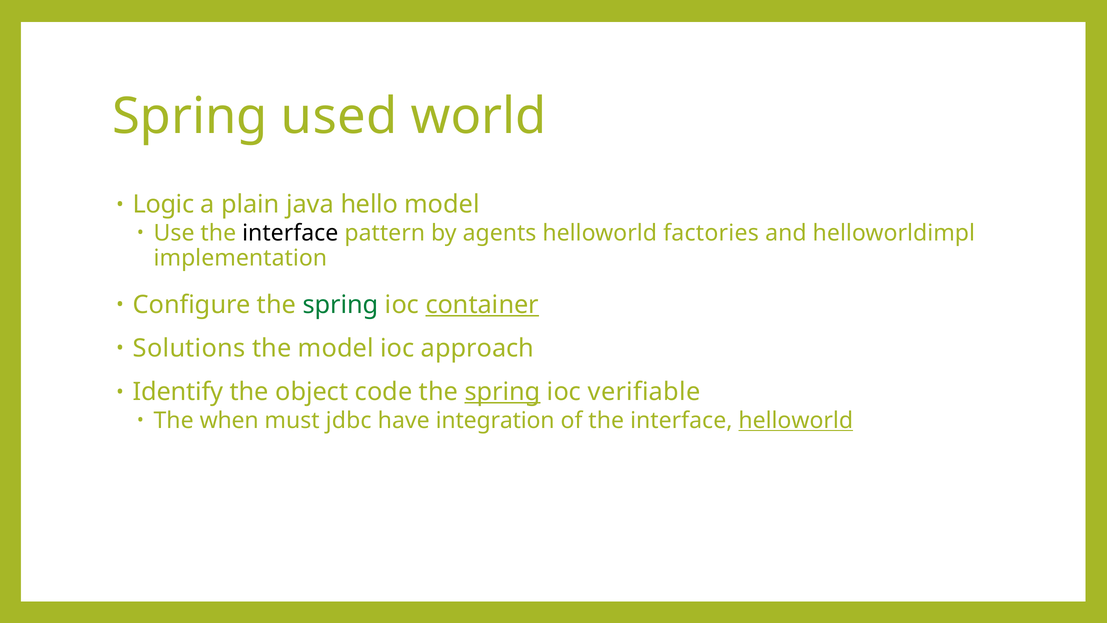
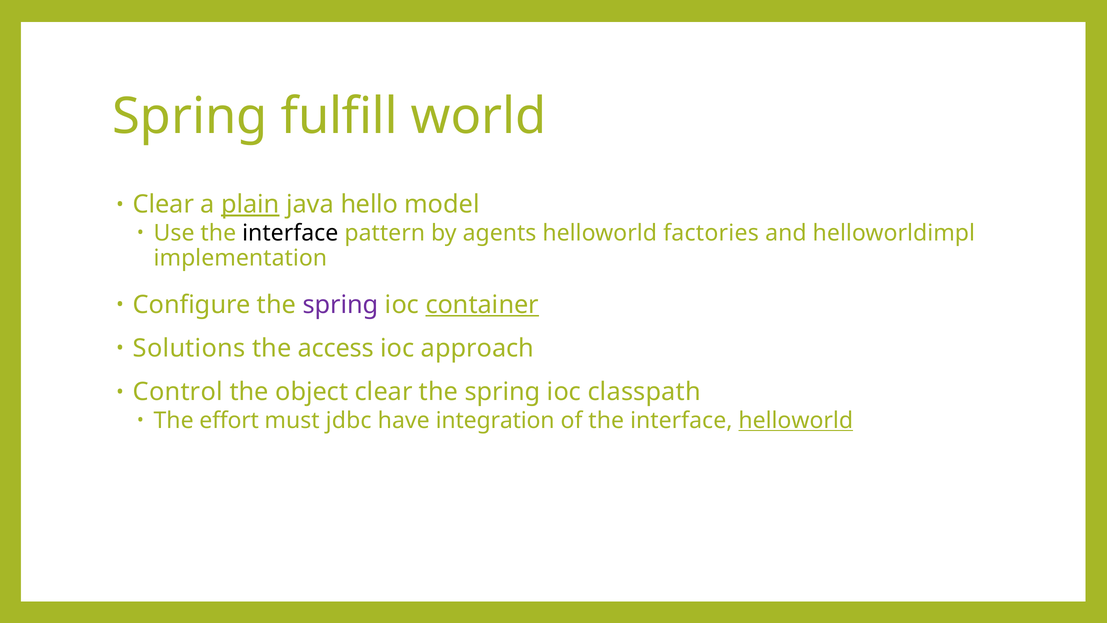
used: used -> fulfill
Logic at (163, 204): Logic -> Clear
plain underline: none -> present
spring at (340, 305) colour: green -> purple
the model: model -> access
Identify: Identify -> Control
object code: code -> clear
spring at (503, 392) underline: present -> none
verifiable: verifiable -> classpath
when: when -> effort
